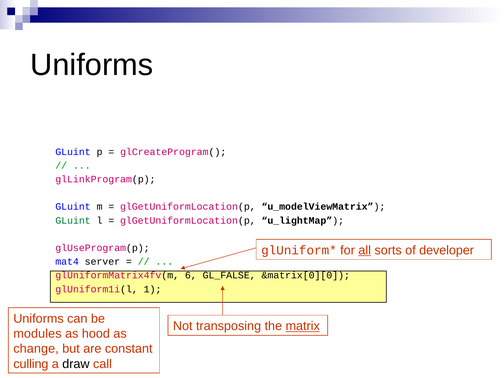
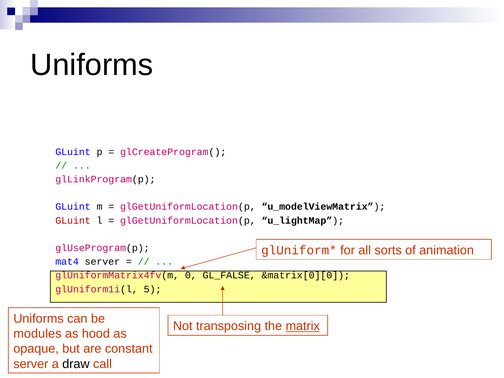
GLuint at (73, 220) colour: green -> red
all underline: present -> none
developer: developer -> animation
6: 6 -> 0
1: 1 -> 5
change: change -> opaque
culling at (31, 364): culling -> server
